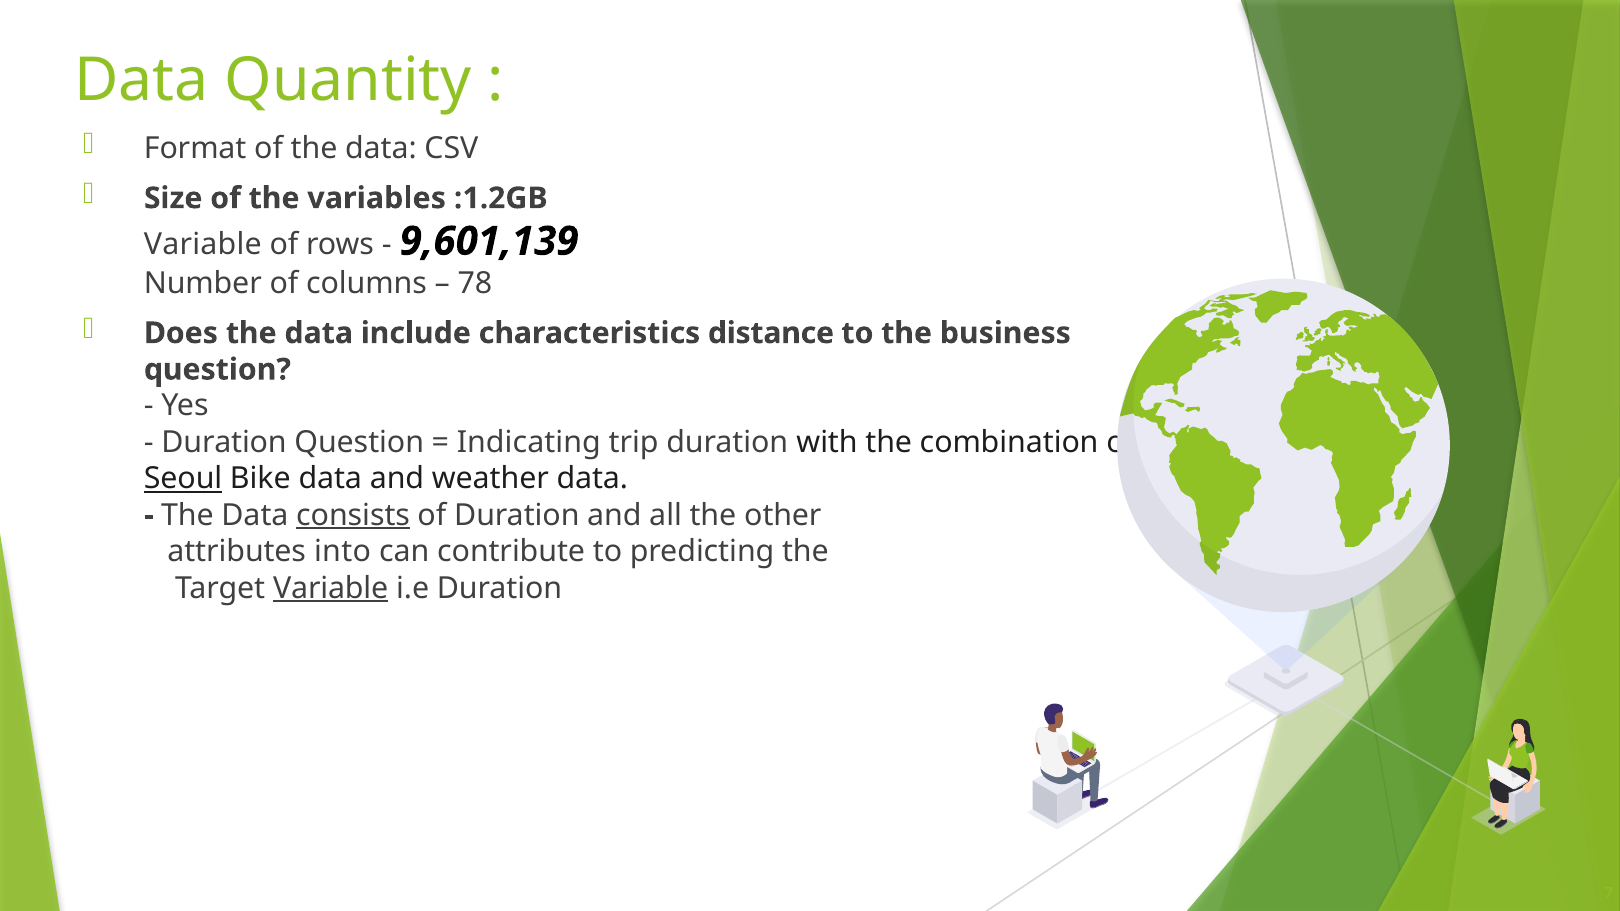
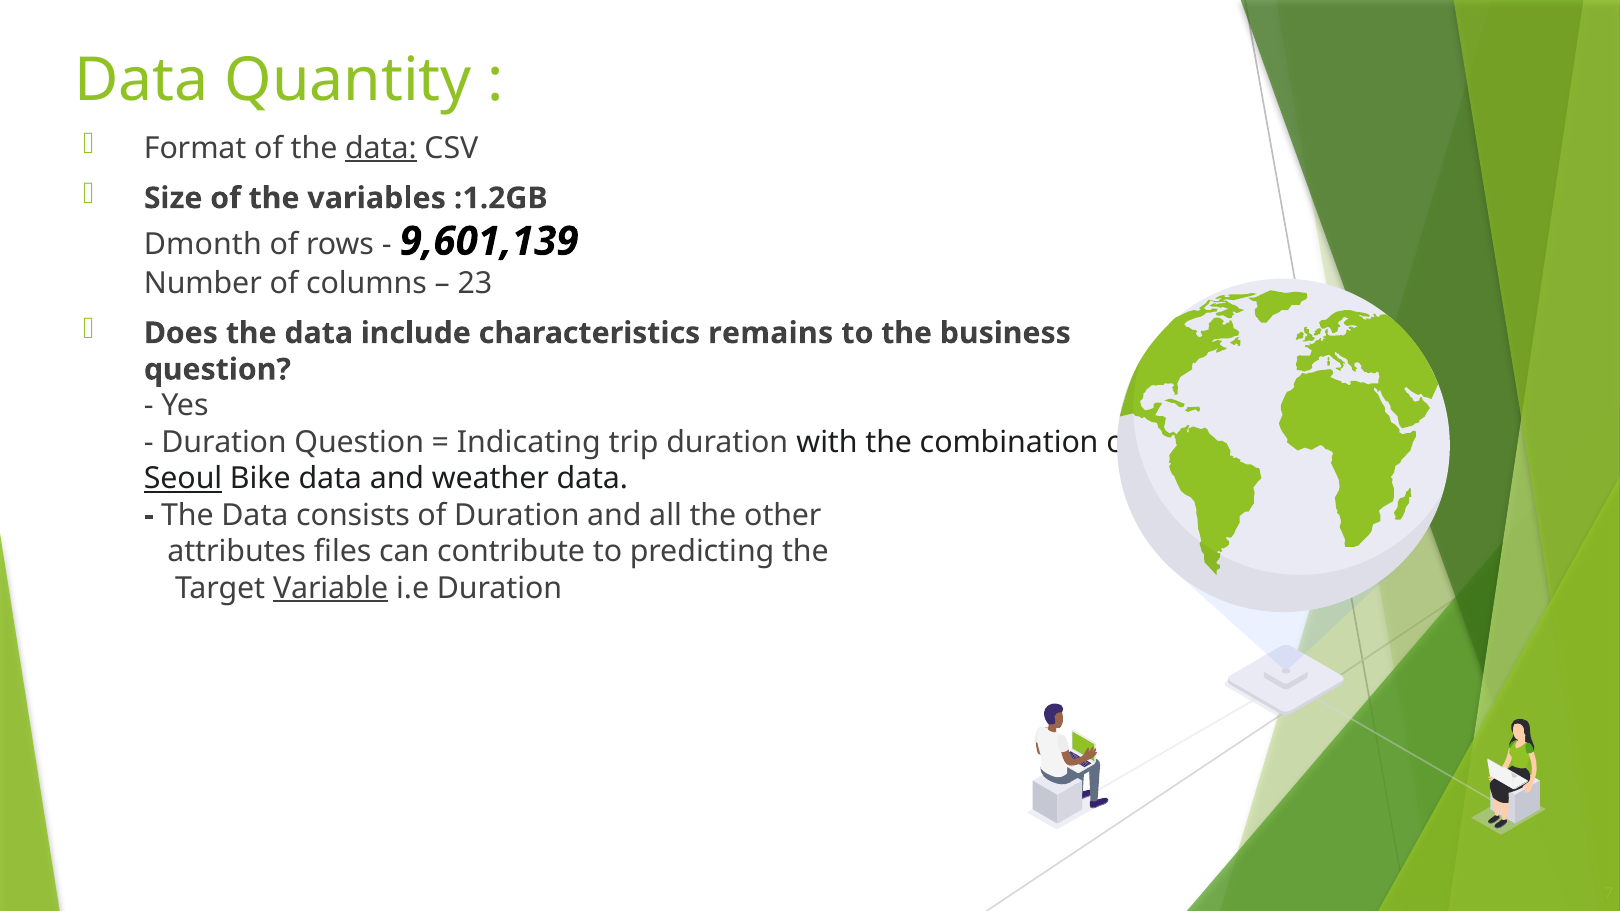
data at (381, 148) underline: none -> present
Variable at (203, 245): Variable -> Dmonth
78: 78 -> 23
distance: distance -> remains
consists underline: present -> none
into: into -> files
